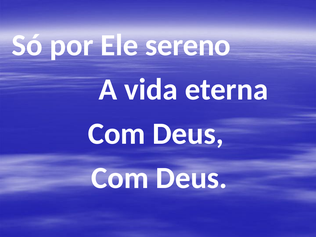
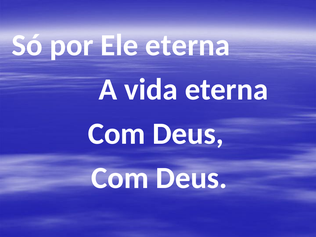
Ele sereno: sereno -> eterna
